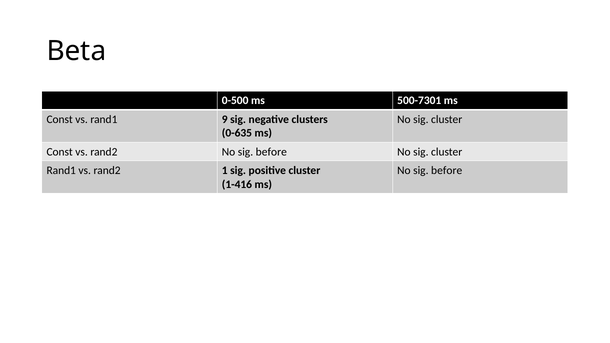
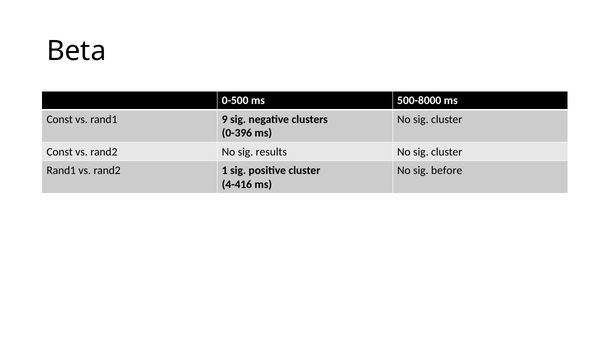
500-7301: 500-7301 -> 500-8000
0-635: 0-635 -> 0-396
rand2 No sig before: before -> results
1-416: 1-416 -> 4-416
